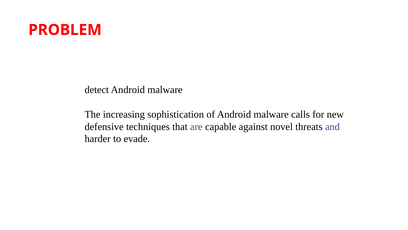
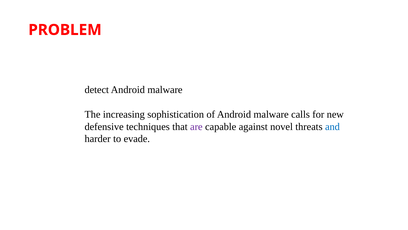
and colour: purple -> blue
